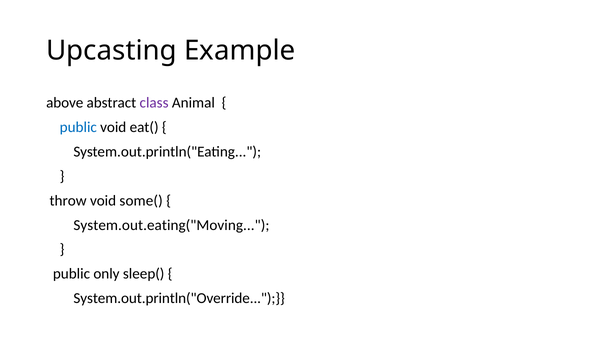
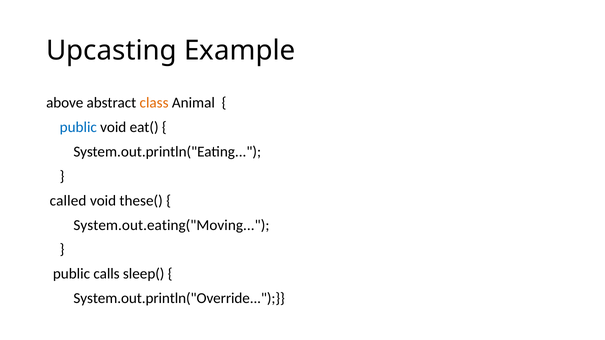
class colour: purple -> orange
throw: throw -> called
some(: some( -> these(
only: only -> calls
